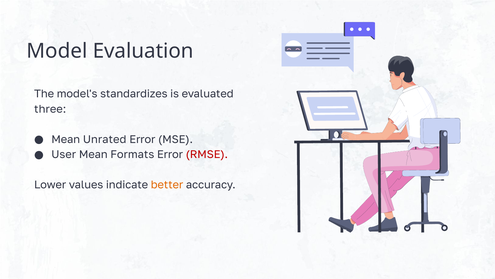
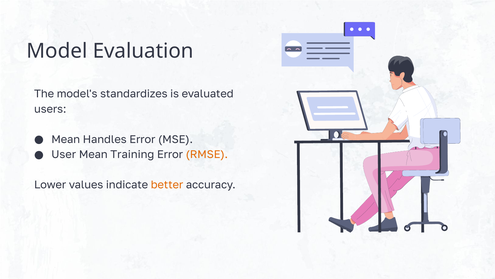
three: three -> users
Unrated: Unrated -> Handles
Formats: Formats -> Training
RMSE colour: red -> orange
